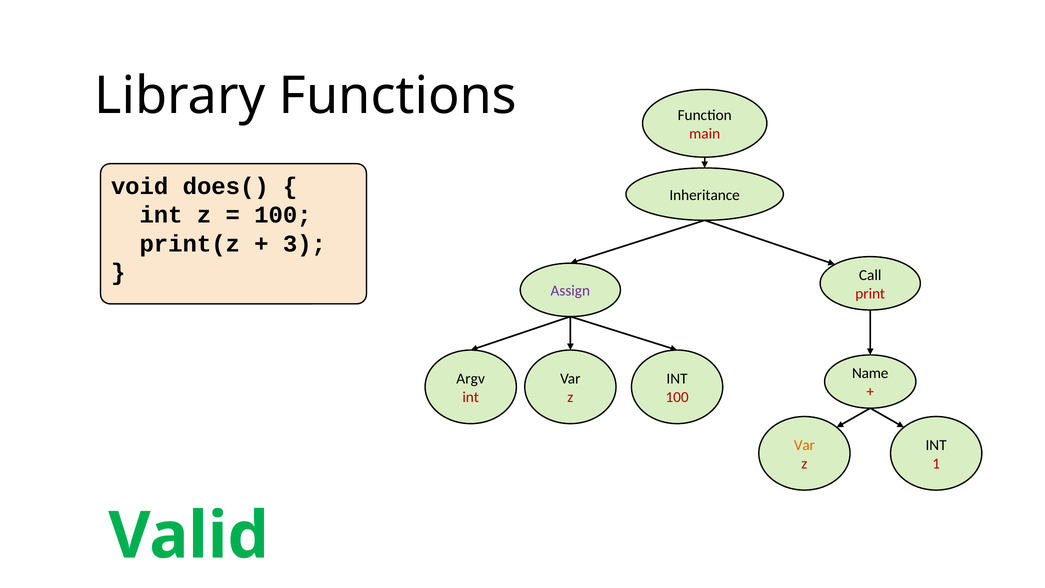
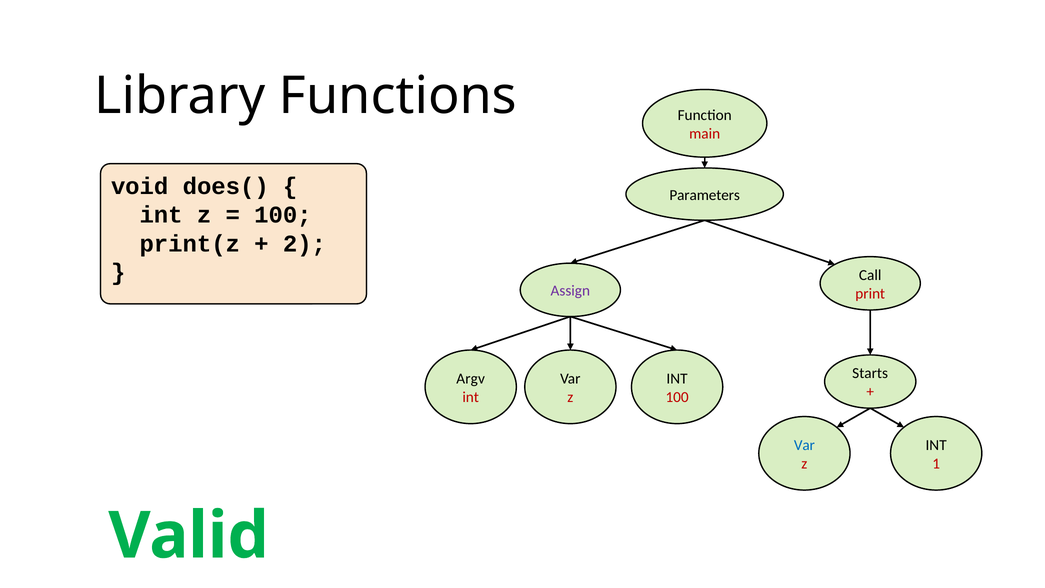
Inheritance: Inheritance -> Parameters
3: 3 -> 2
Name: Name -> Starts
Var at (804, 445) colour: orange -> blue
